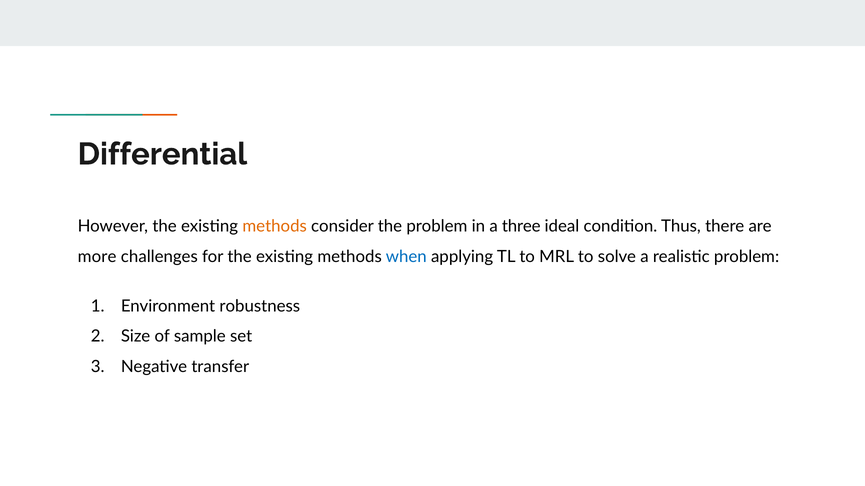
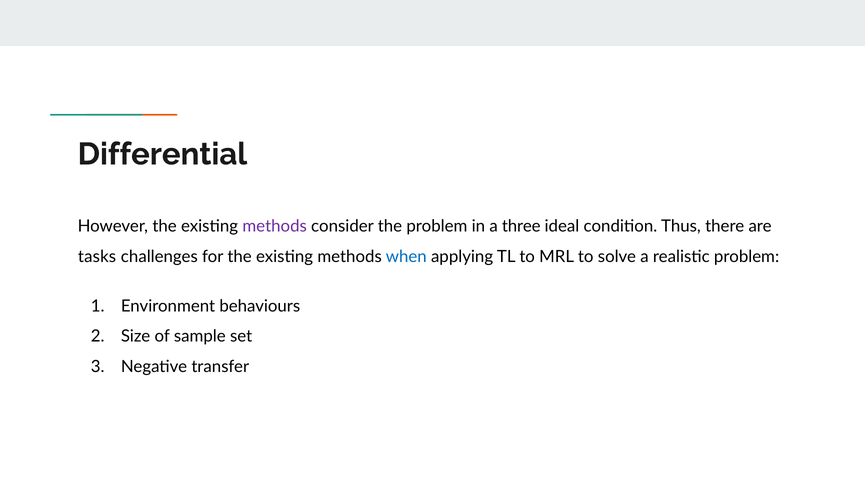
methods at (275, 227) colour: orange -> purple
more: more -> tasks
robustness: robustness -> behaviours
